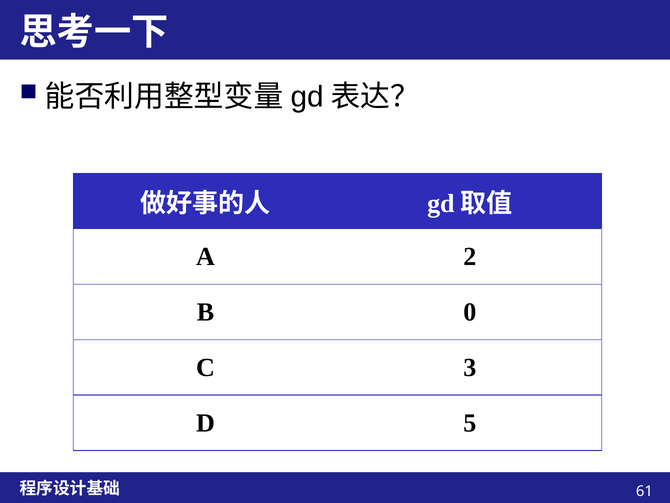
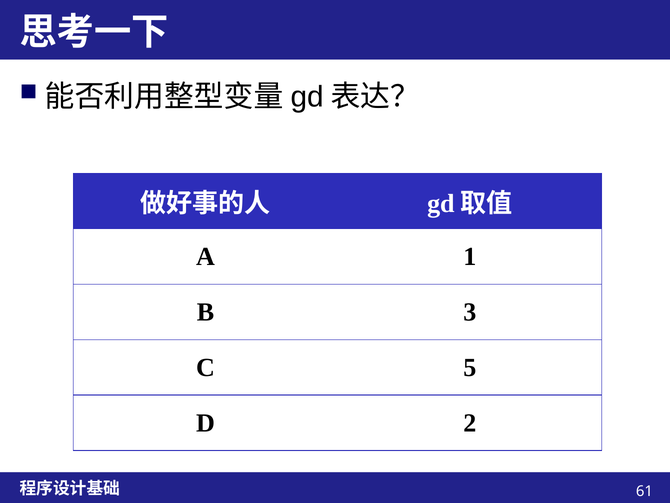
2: 2 -> 1
0: 0 -> 3
3: 3 -> 5
5: 5 -> 2
